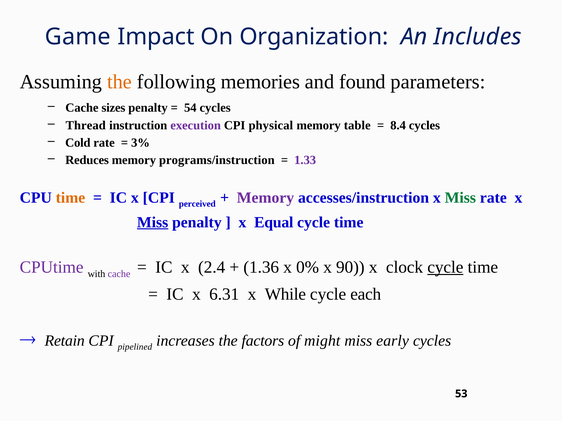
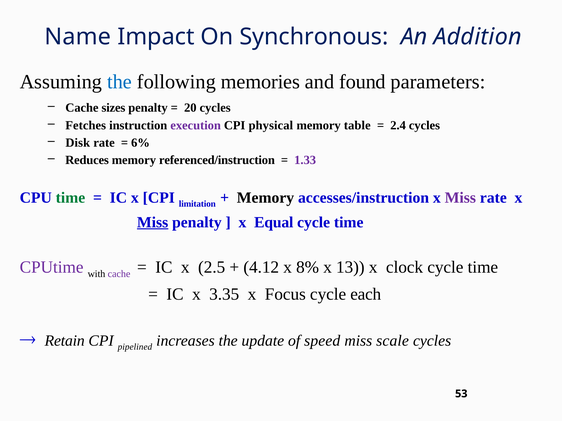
Game: Game -> Name
Organization: Organization -> Synchronous
Includes: Includes -> Addition
the at (119, 82) colour: orange -> blue
54: 54 -> 20
Thread: Thread -> Fetches
8.4: 8.4 -> 2.4
Cold: Cold -> Disk
3%: 3% -> 6%
programs/instruction: programs/instruction -> referenced/instruction
time at (70, 198) colour: orange -> green
perceived: perceived -> limitation
Memory at (265, 198) colour: purple -> black
Miss at (460, 198) colour: green -> purple
2.4: 2.4 -> 2.5
1.36: 1.36 -> 4.12
0%: 0% -> 8%
90: 90 -> 13
cycle at (445, 268) underline: present -> none
6.31: 6.31 -> 3.35
While: While -> Focus
factors: factors -> update
might: might -> speed
early: early -> scale
